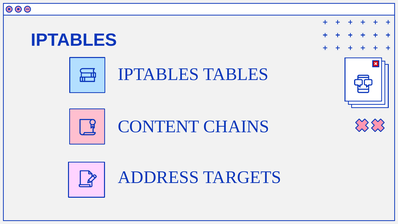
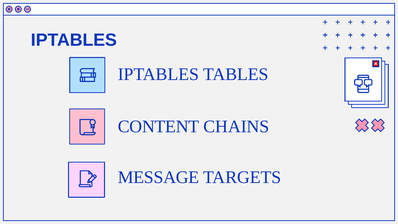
ADDRESS: ADDRESS -> MESSAGE
